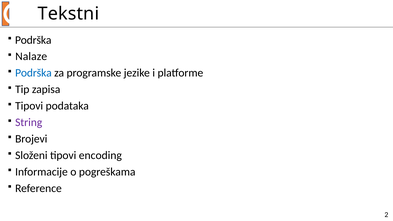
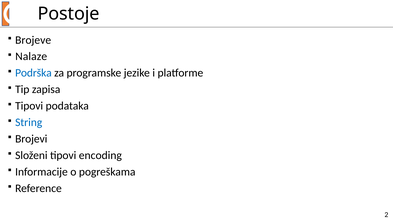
Tekstni: Tekstni -> Postoje
Podrška at (33, 40): Podrška -> Brojeve
String colour: purple -> blue
